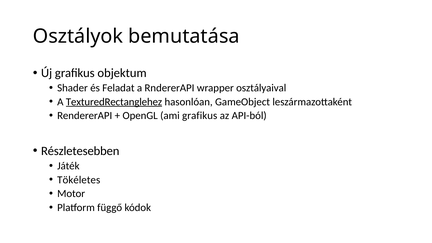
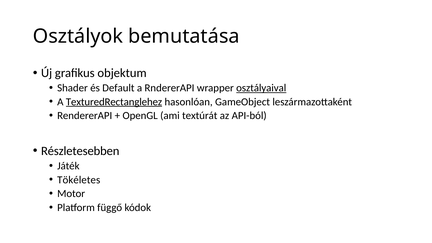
Feladat: Feladat -> Default
osztályaival underline: none -> present
ami grafikus: grafikus -> textúrát
